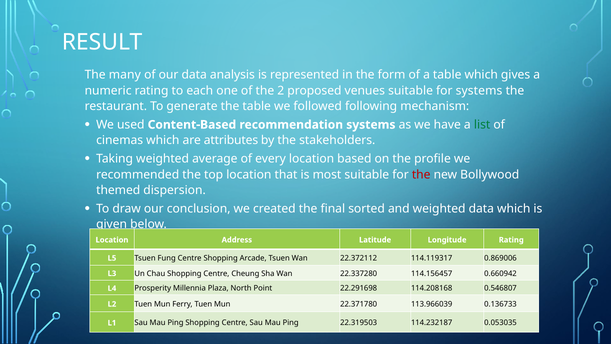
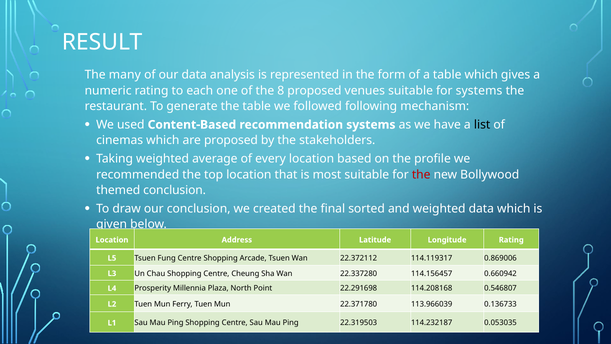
2: 2 -> 8
list colour: green -> black
are attributes: attributes -> proposed
themed dispersion: dispersion -> conclusion
